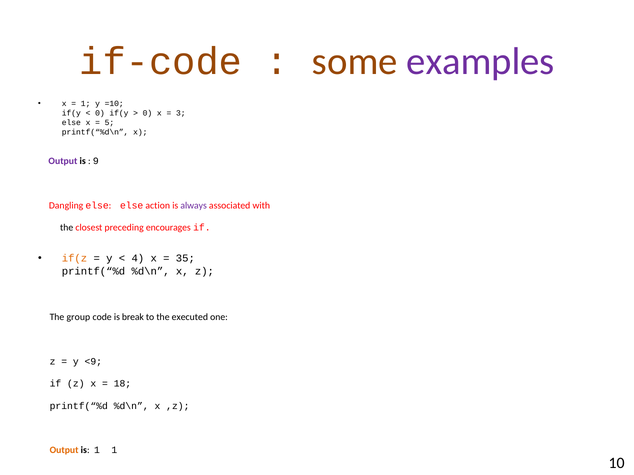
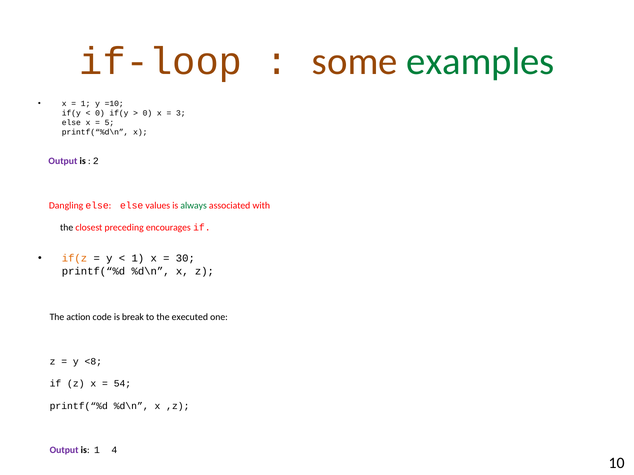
if-code: if-code -> if-loop
examples colour: purple -> green
9: 9 -> 2
action: action -> values
always colour: purple -> green
4 at (138, 259): 4 -> 1
35: 35 -> 30
group: group -> action
<9: <9 -> <8
18: 18 -> 54
Output at (64, 451) colour: orange -> purple
1 1: 1 -> 4
